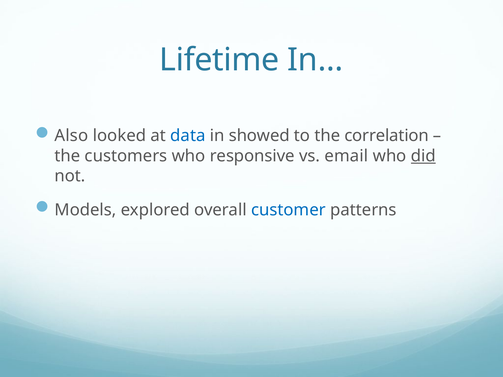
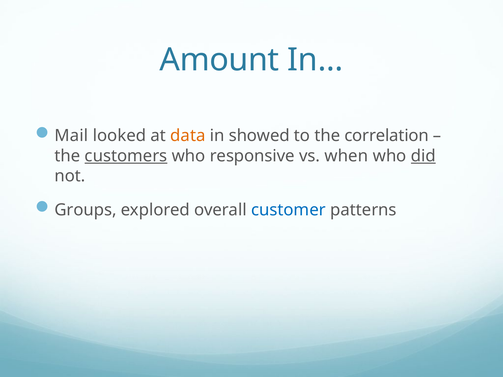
Lifetime: Lifetime -> Amount
Also: Also -> Mail
data colour: blue -> orange
customers underline: none -> present
email: email -> when
Models: Models -> Groups
